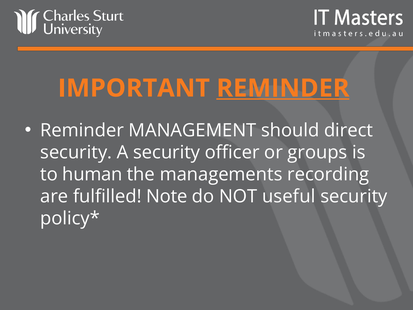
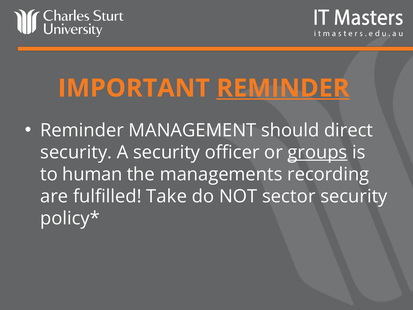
groups underline: none -> present
Note: Note -> Take
useful: useful -> sector
